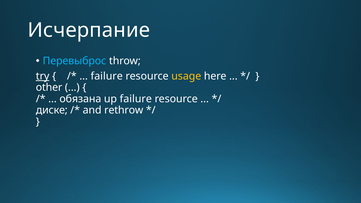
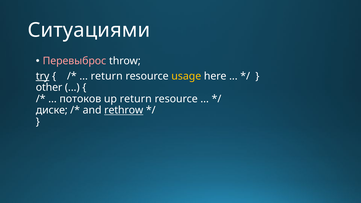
Исчерпание: Исчерпание -> Ситуациями
Перевыброс colour: light blue -> pink
failure at (107, 76): failure -> return
обязана: обязана -> потоков
up failure: failure -> return
rethrow underline: none -> present
